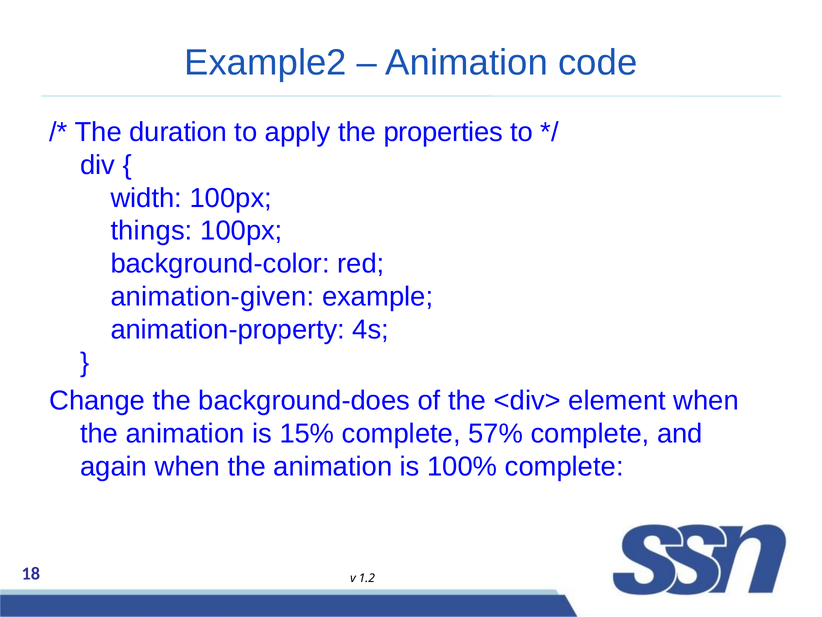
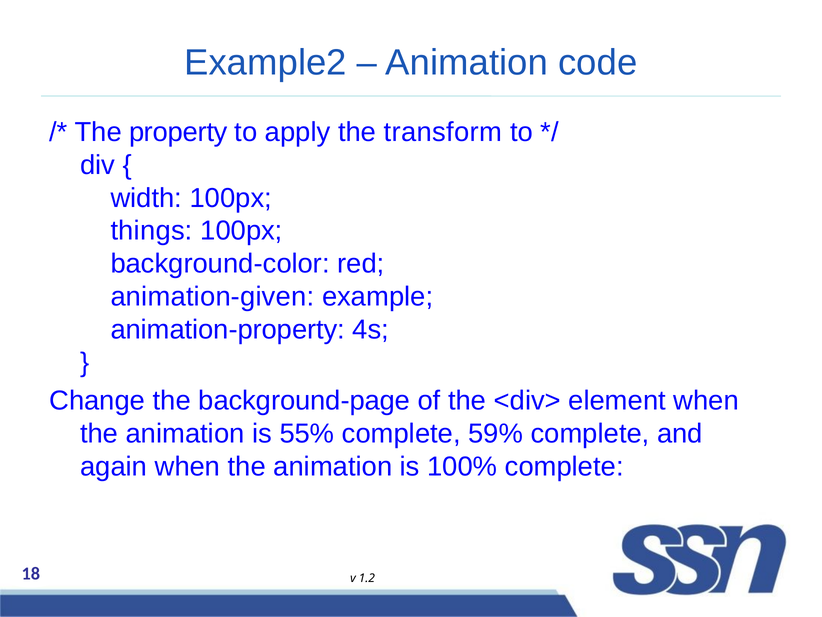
duration: duration -> property
properties: properties -> transform
background-does: background-does -> background-page
15%: 15% -> 55%
57%: 57% -> 59%
